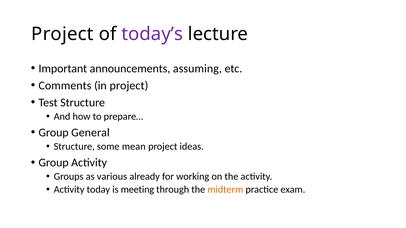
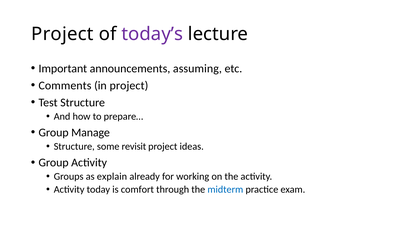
General: General -> Manage
mean: mean -> revisit
various: various -> explain
meeting: meeting -> comfort
midterm colour: orange -> blue
